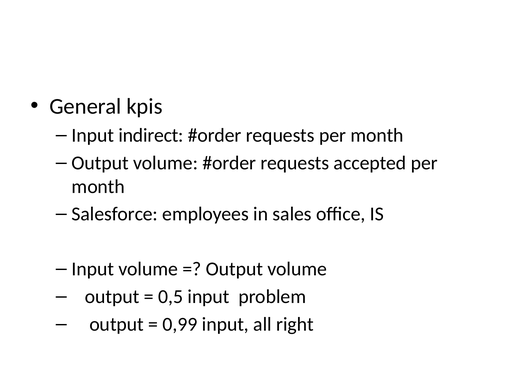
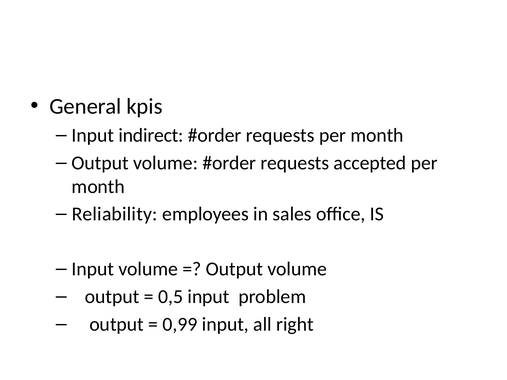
Salesforce: Salesforce -> Reliability
